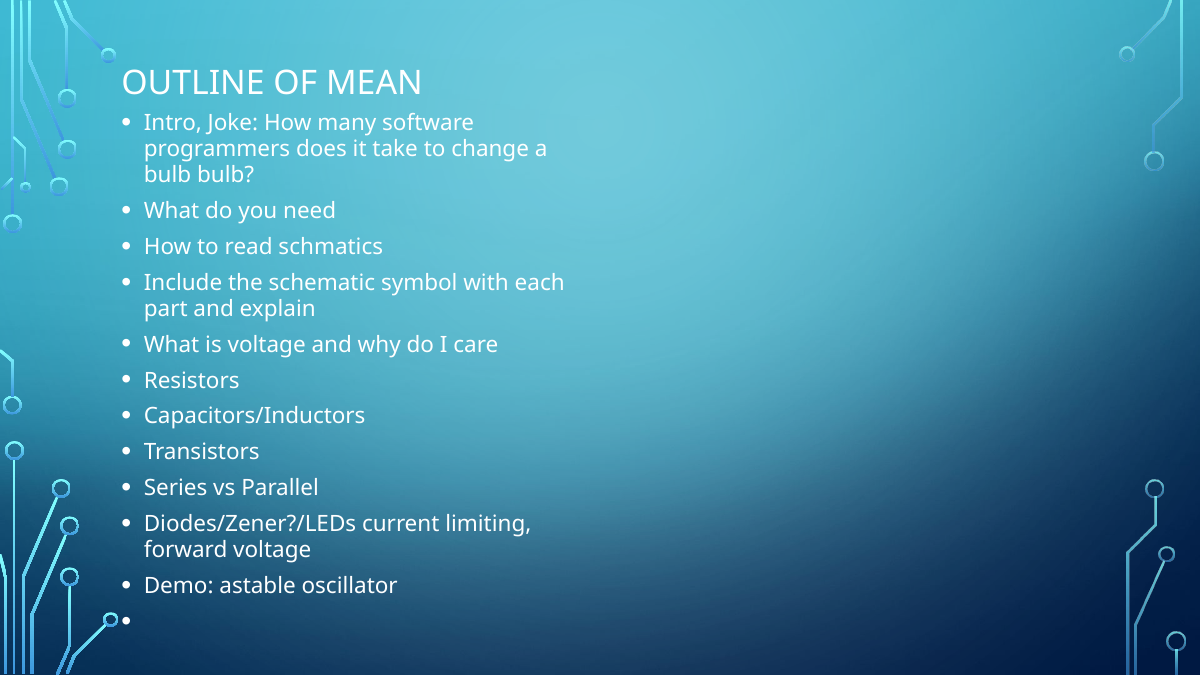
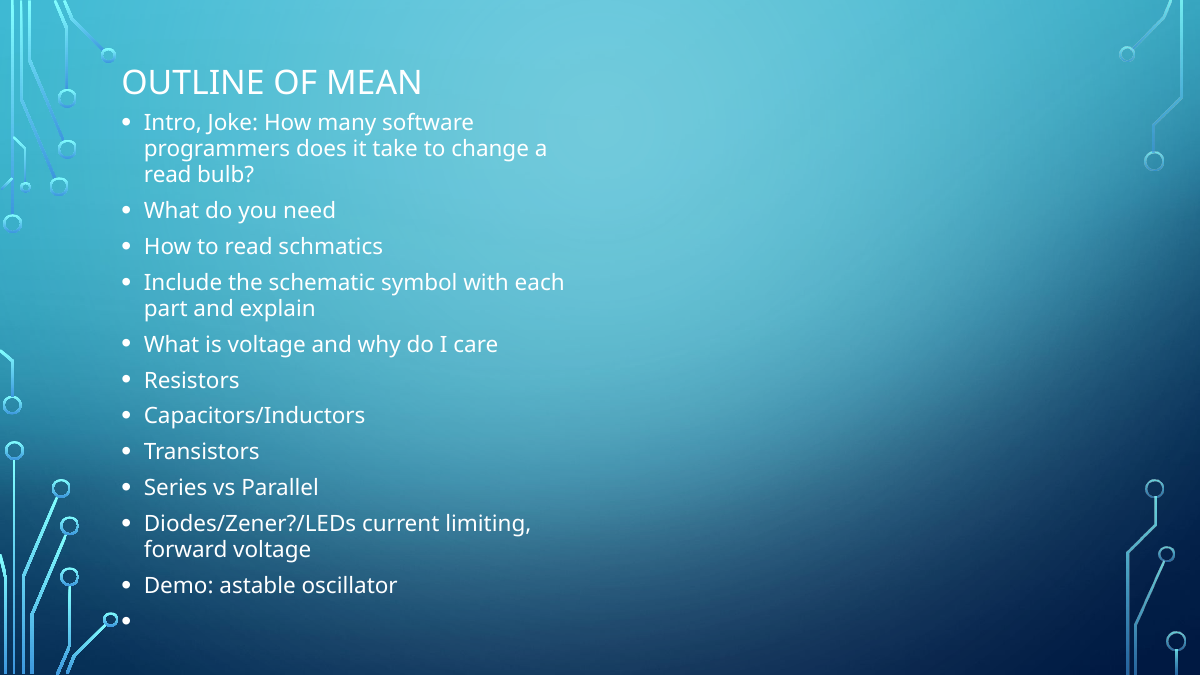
bulb at (168, 175): bulb -> read
